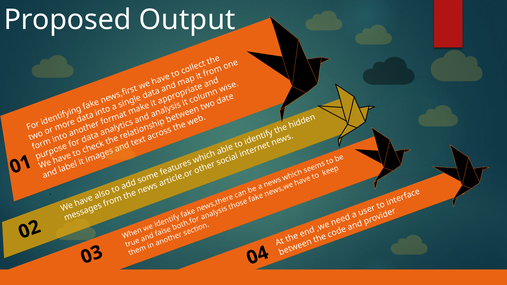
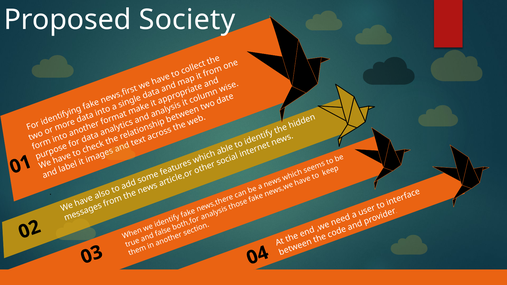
Output: Output -> Society
